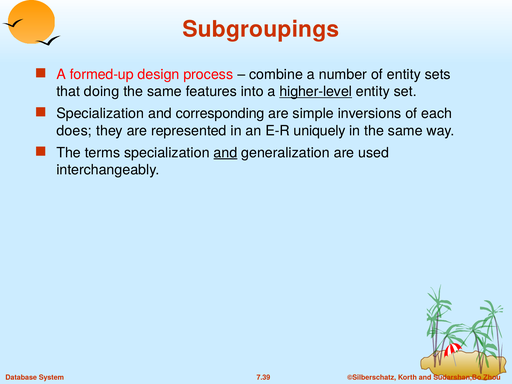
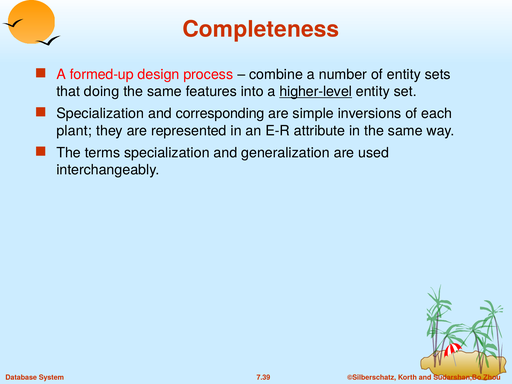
Subgroupings: Subgroupings -> Completeness
does: does -> plant
uniquely: uniquely -> attribute
and at (225, 153) underline: present -> none
